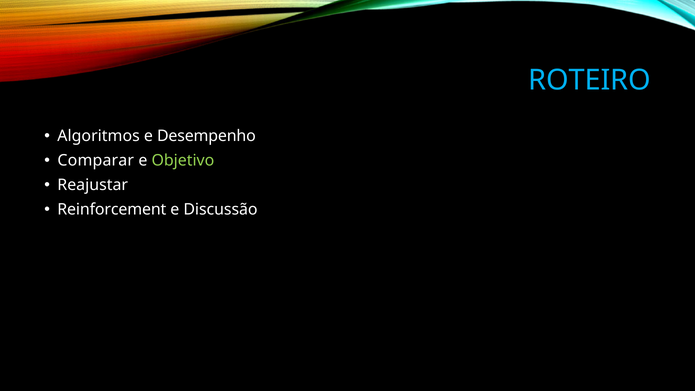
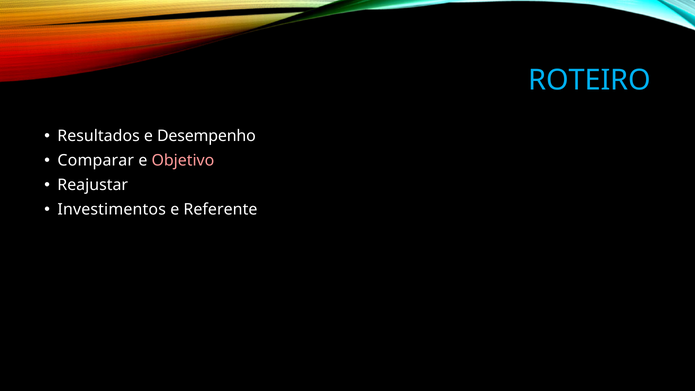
Algoritmos: Algoritmos -> Resultados
Objetivo colour: light green -> pink
Reinforcement: Reinforcement -> Investimentos
Discussão: Discussão -> Referente
